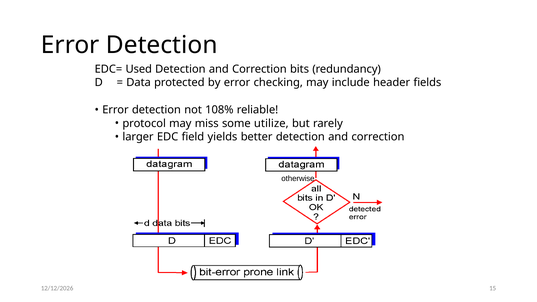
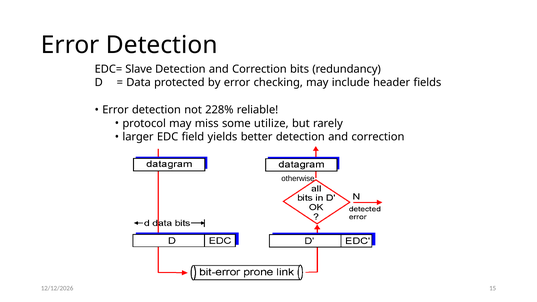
Used: Used -> Slave
108%: 108% -> 228%
